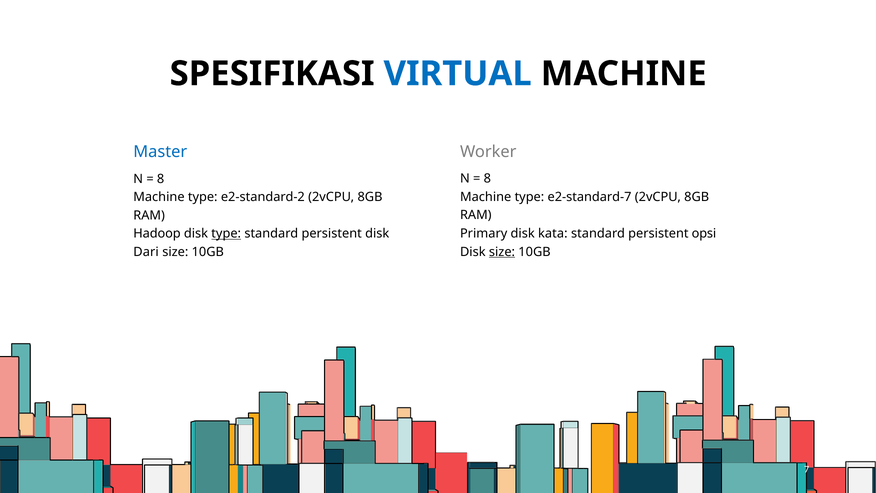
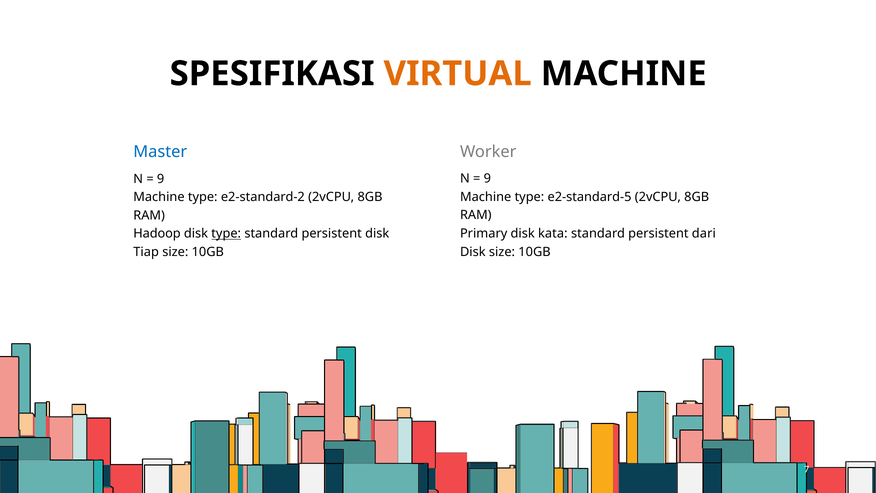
VIRTUAL colour: blue -> orange
8 at (487, 179): 8 -> 9
8 at (161, 179): 8 -> 9
e2-standard-7: e2-standard-7 -> e2-standard-5
opsi: opsi -> dari
size at (502, 252) underline: present -> none
Dari: Dari -> Tiap
